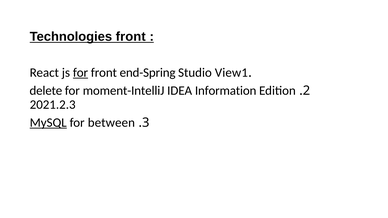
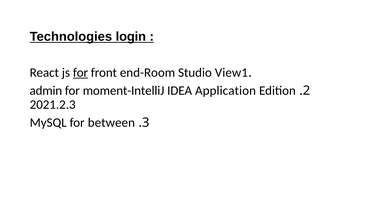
Technologies front: front -> login
end-Spring: end-Spring -> end-Room
delete: delete -> admin
Information: Information -> Application
MySQL underline: present -> none
